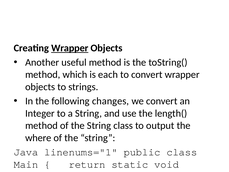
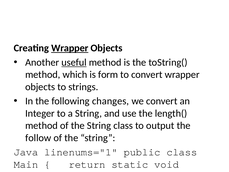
useful underline: none -> present
each: each -> form
where: where -> follow
